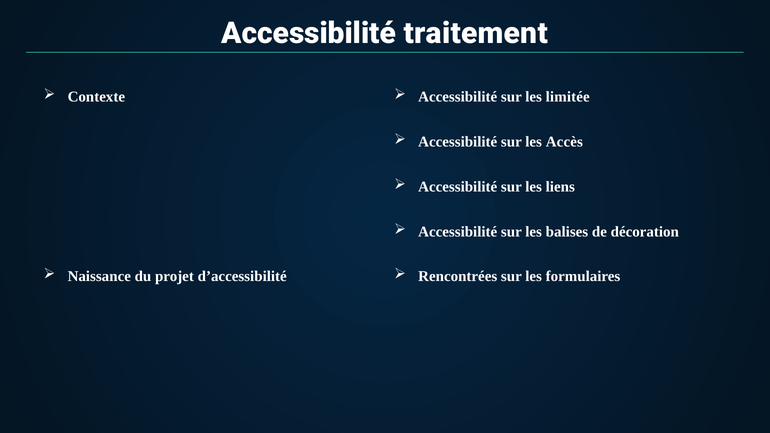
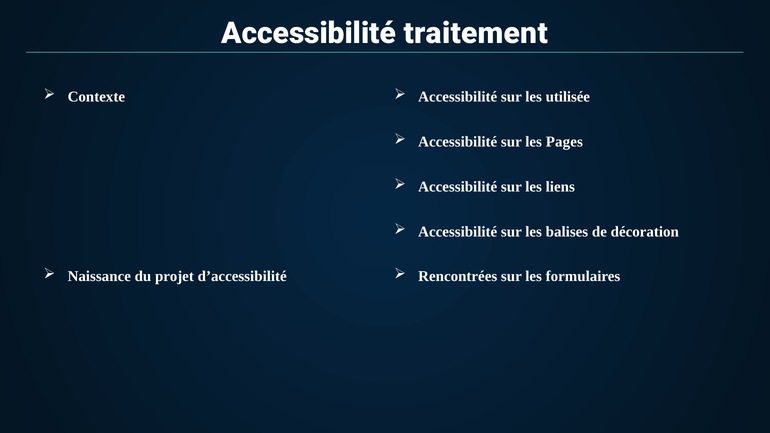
limitée: limitée -> utilisée
Accès: Accès -> Pages
